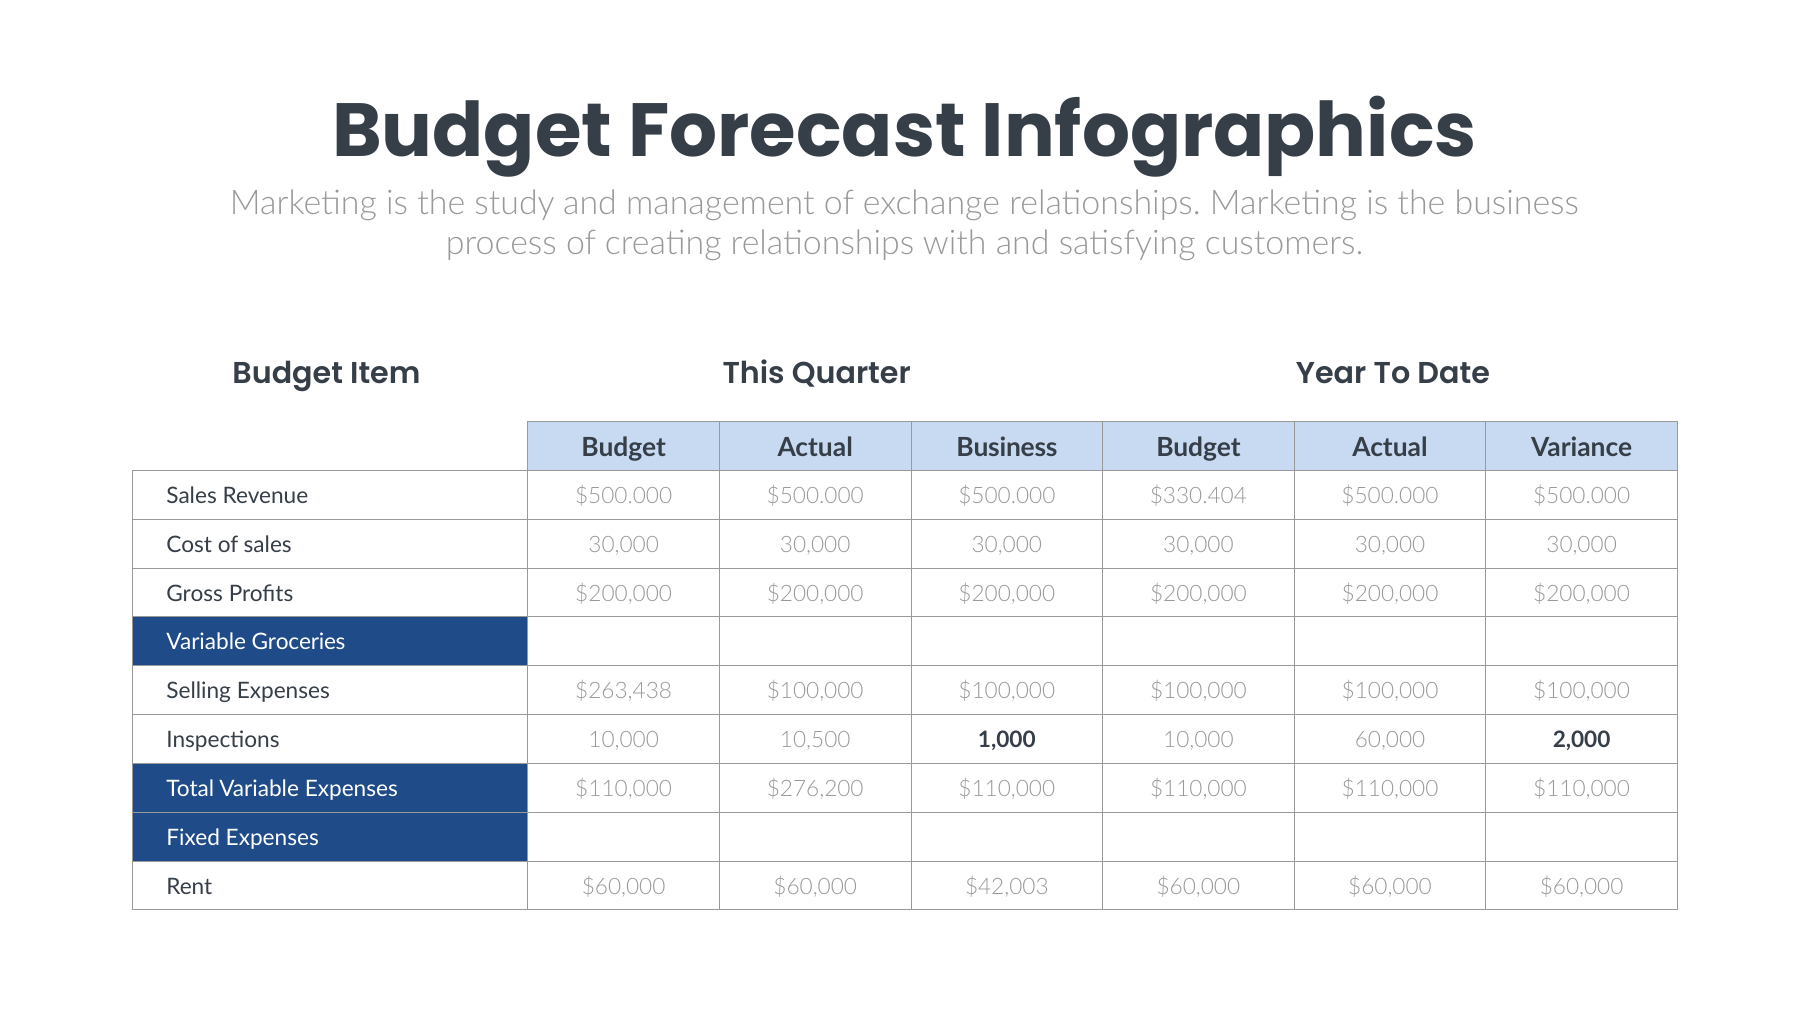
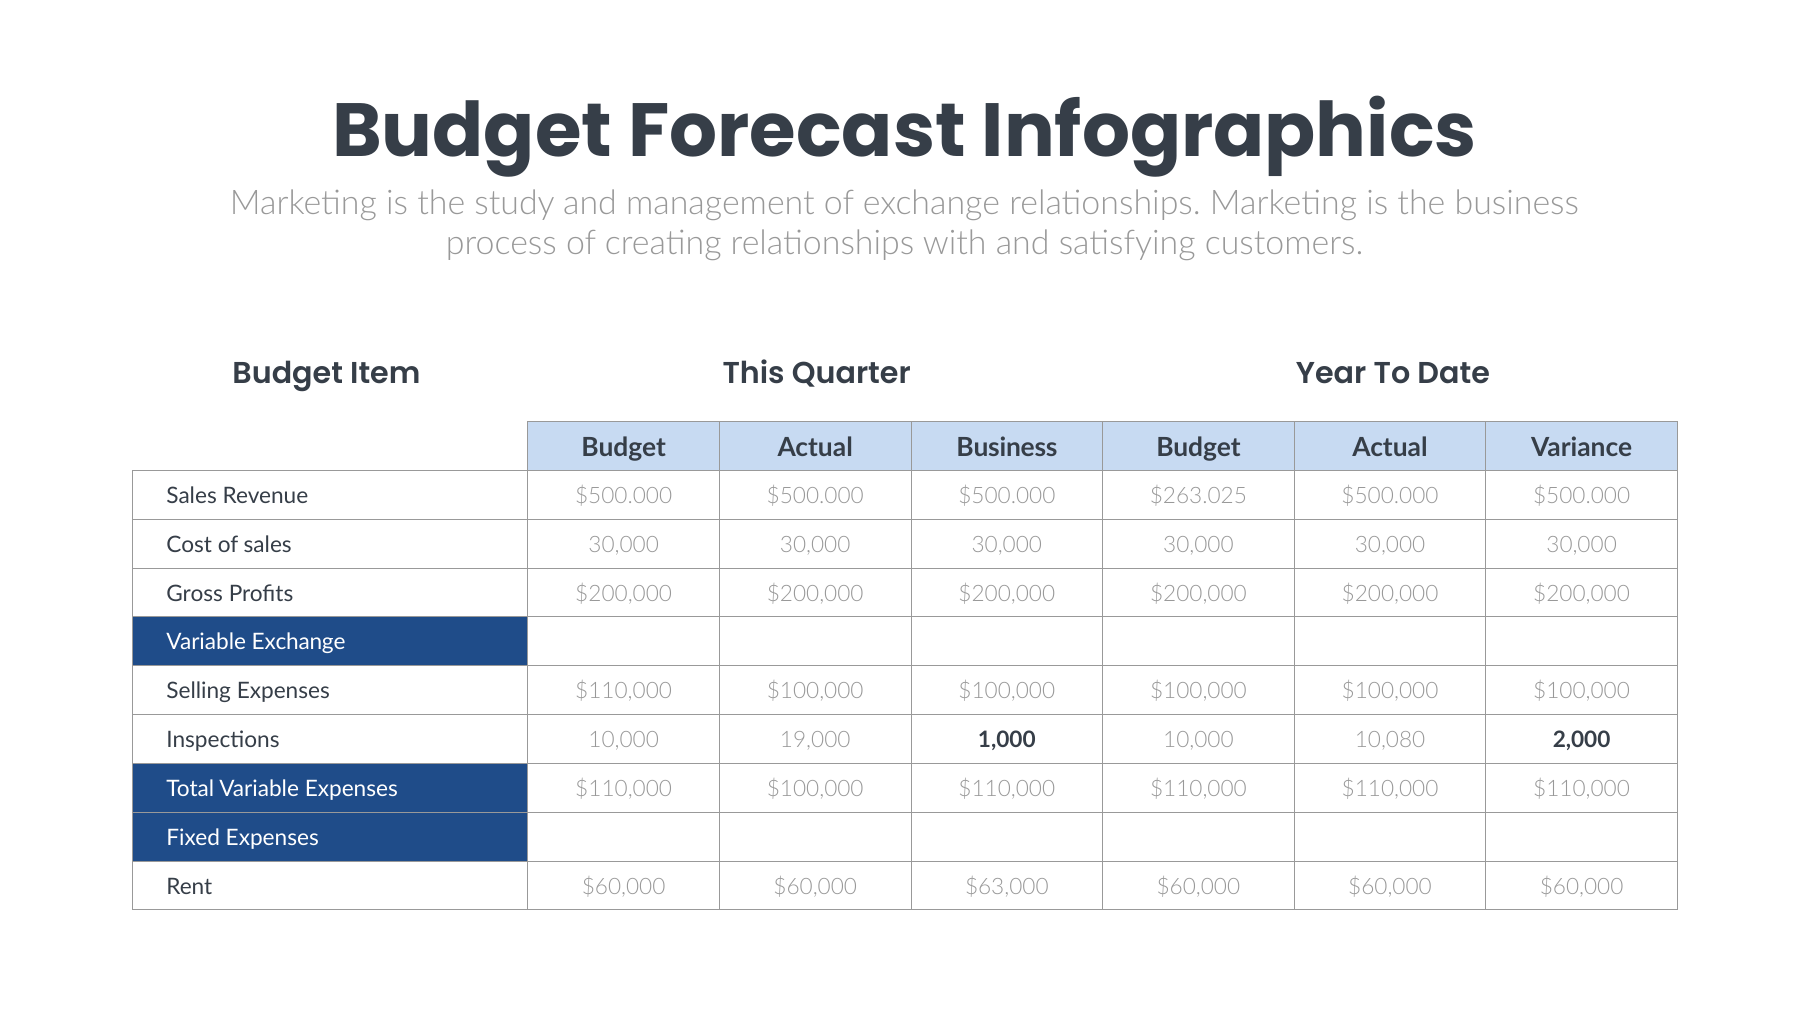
$330.404: $330.404 -> $263.025
Variable Groceries: Groceries -> Exchange
Selling Expenses $263,438: $263,438 -> $110,000
10,500: 10,500 -> 19,000
60,000: 60,000 -> 10,080
Variable Expenses $110,000 $276,200: $276,200 -> $100,000
$42,003: $42,003 -> $63,000
